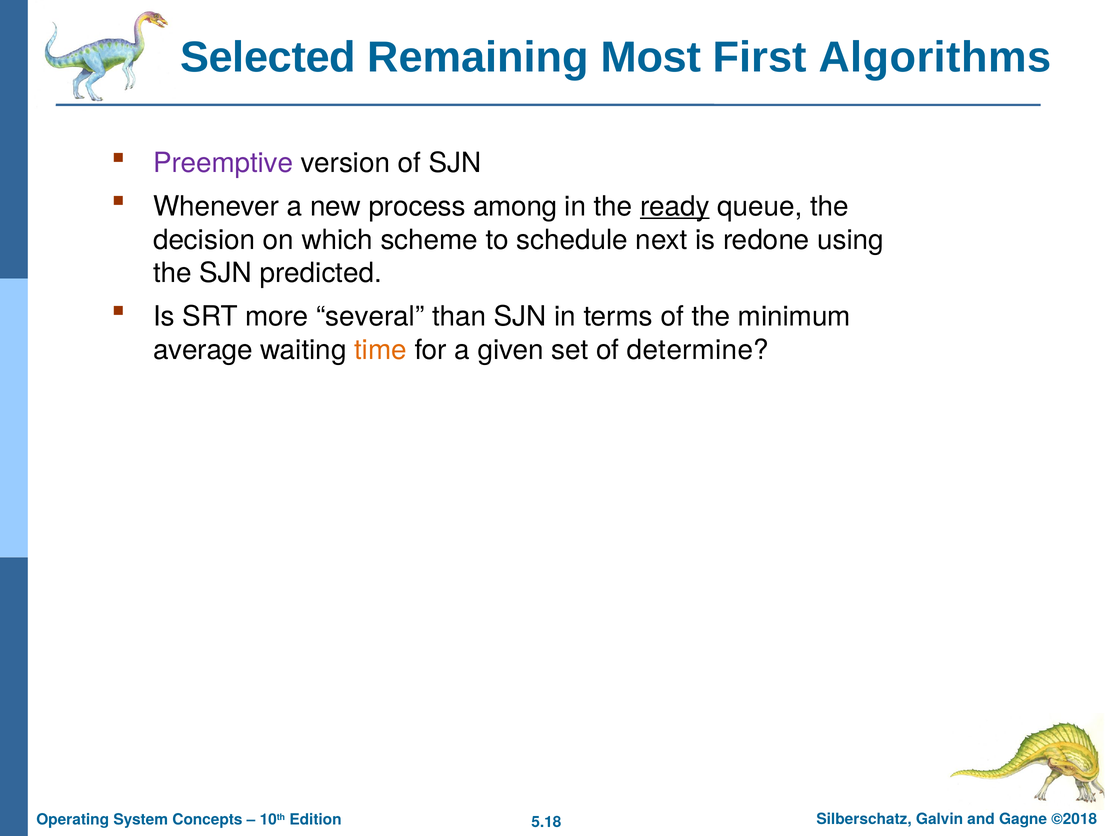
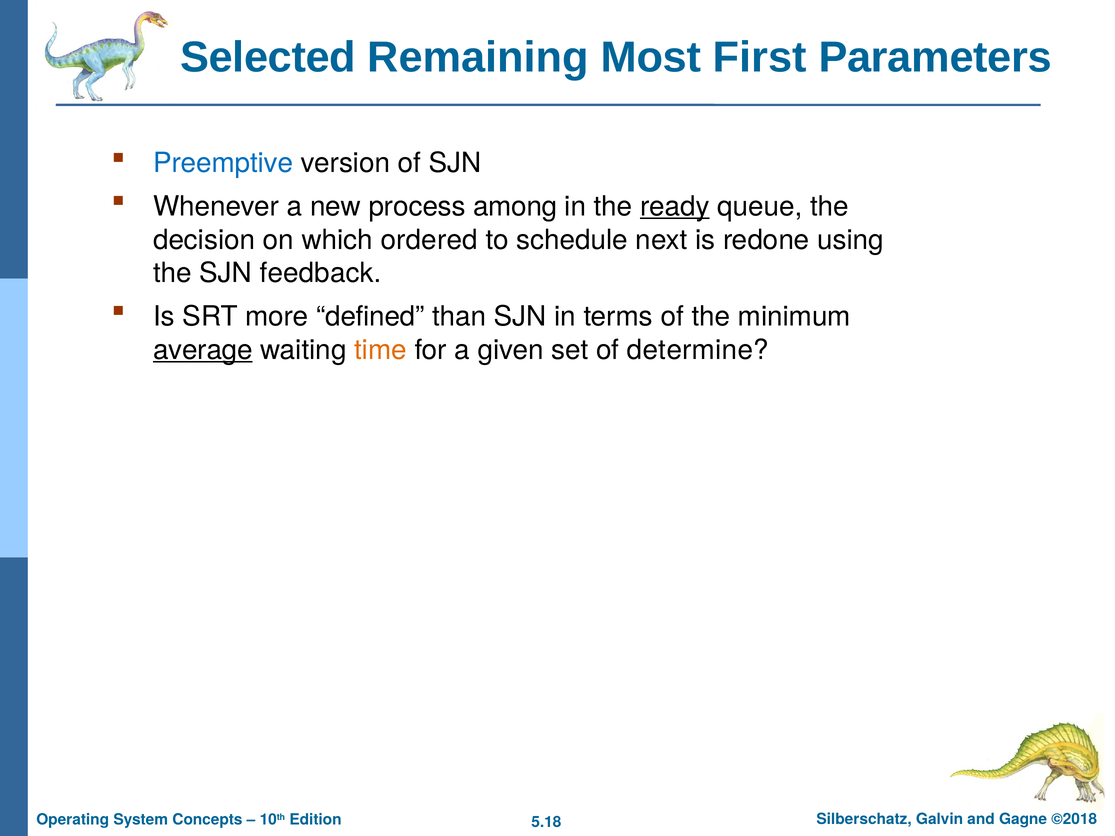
Algorithms: Algorithms -> Parameters
Preemptive colour: purple -> blue
scheme: scheme -> ordered
predicted: predicted -> feedback
several: several -> defined
average underline: none -> present
